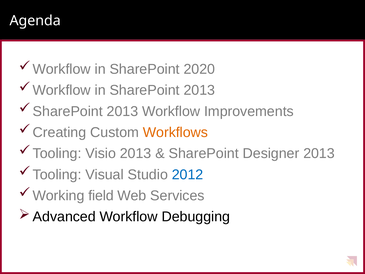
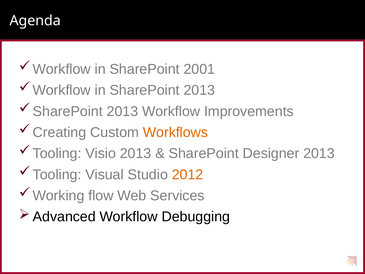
2020: 2020 -> 2001
2012 colour: blue -> orange
field: field -> flow
